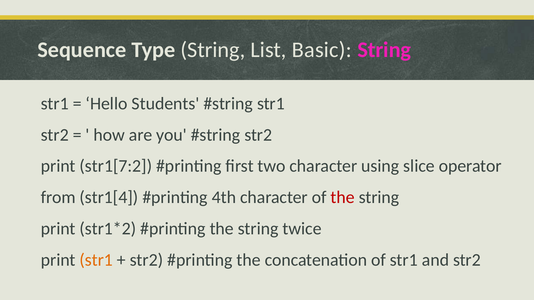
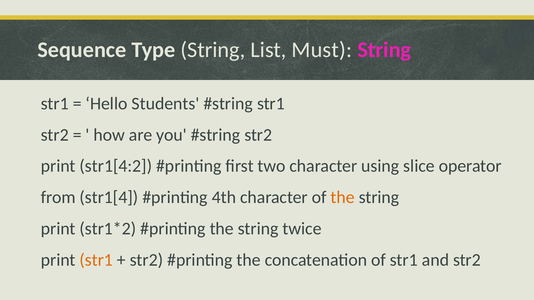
Basic: Basic -> Must
str1[7:2: str1[7:2 -> str1[4:2
the at (343, 197) colour: red -> orange
